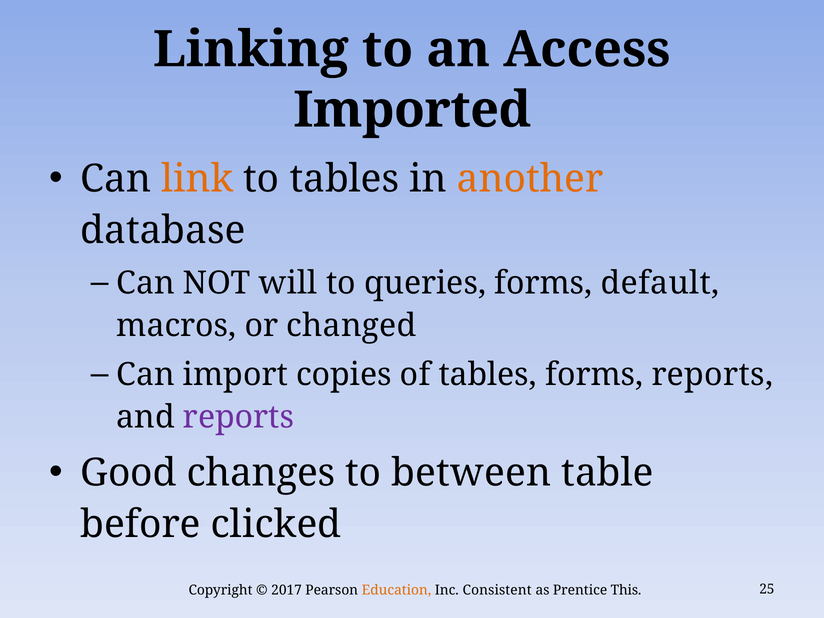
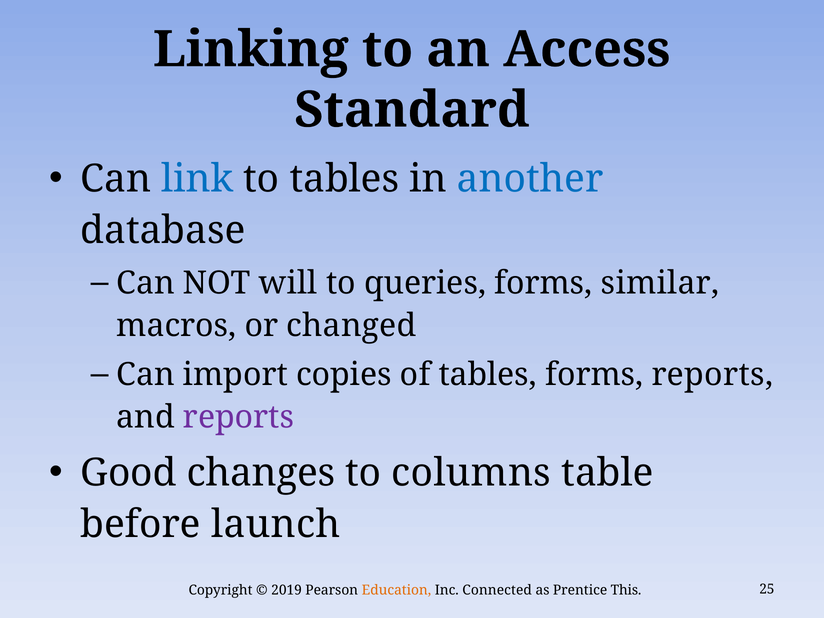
Imported: Imported -> Standard
link colour: orange -> blue
another colour: orange -> blue
default: default -> similar
between: between -> columns
clicked: clicked -> launch
2017: 2017 -> 2019
Consistent: Consistent -> Connected
